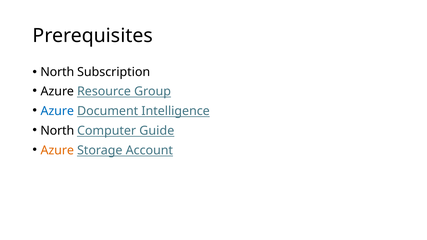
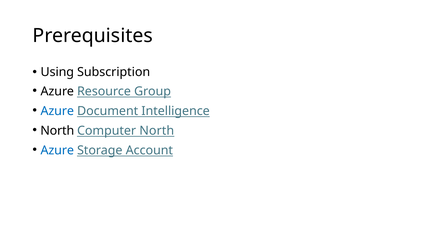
North at (57, 72): North -> Using
Computer Guide: Guide -> North
Azure at (57, 151) colour: orange -> blue
